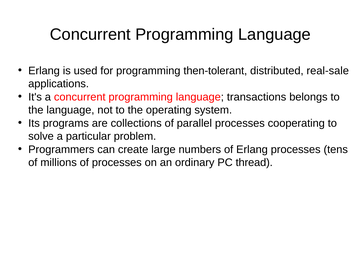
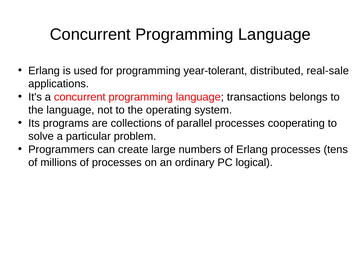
then-tolerant: then-tolerant -> year-tolerant
thread: thread -> logical
